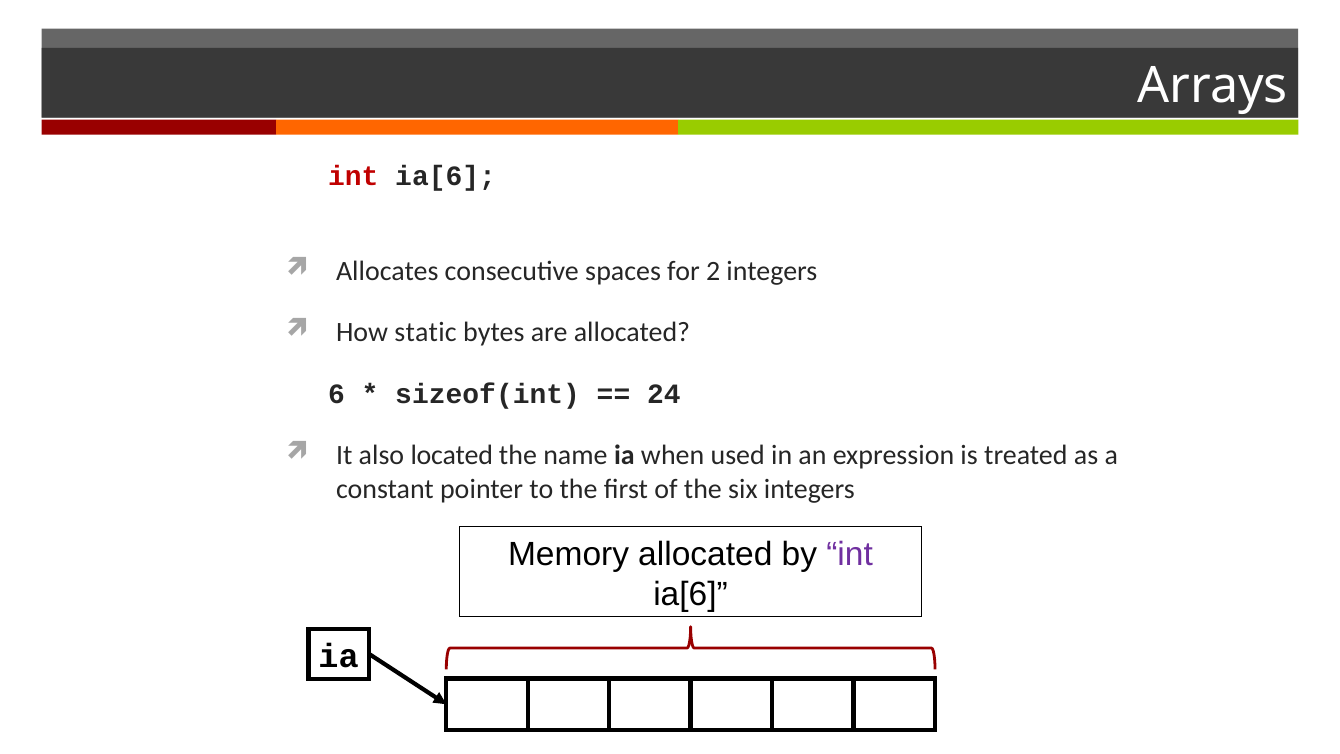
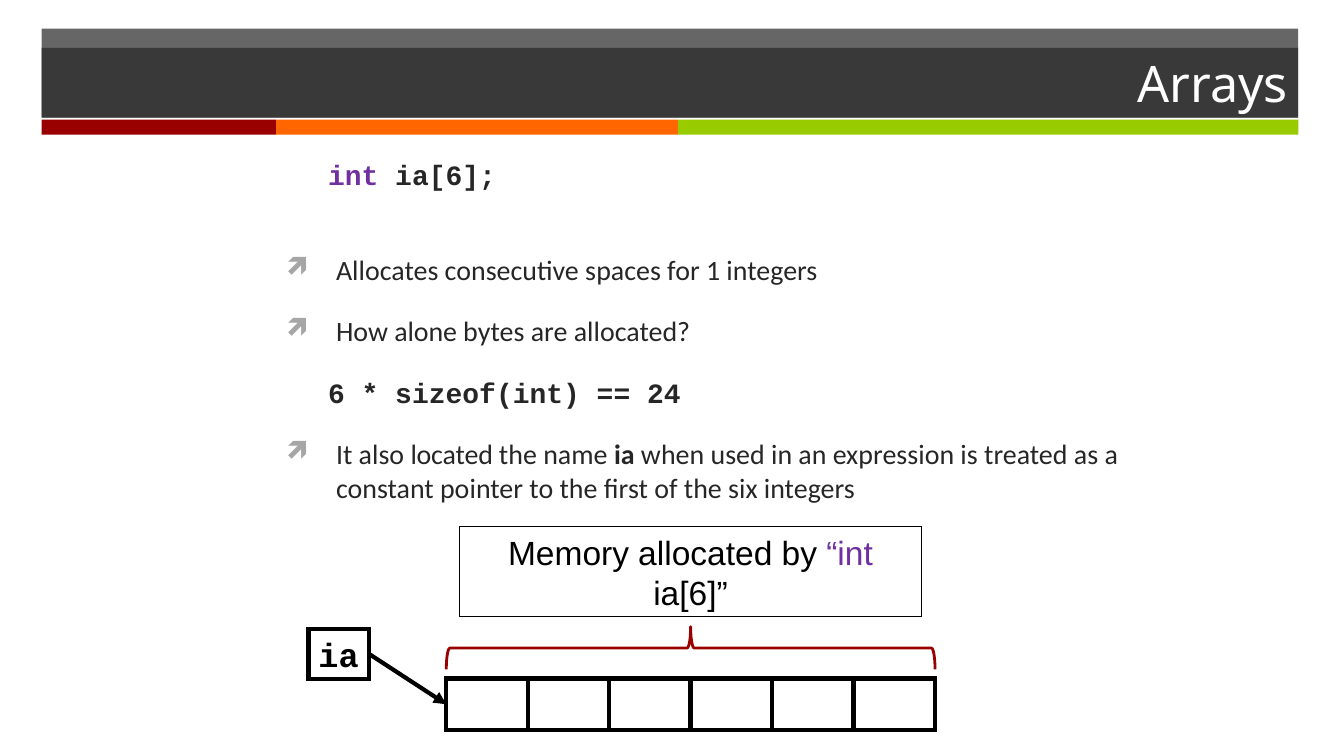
int at (353, 176) colour: red -> purple
2: 2 -> 1
static: static -> alone
